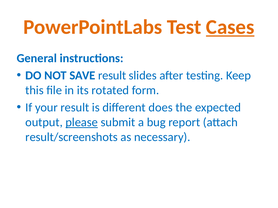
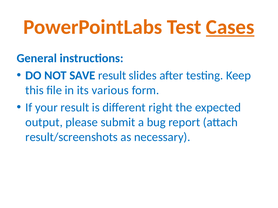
rotated: rotated -> various
does: does -> right
please underline: present -> none
